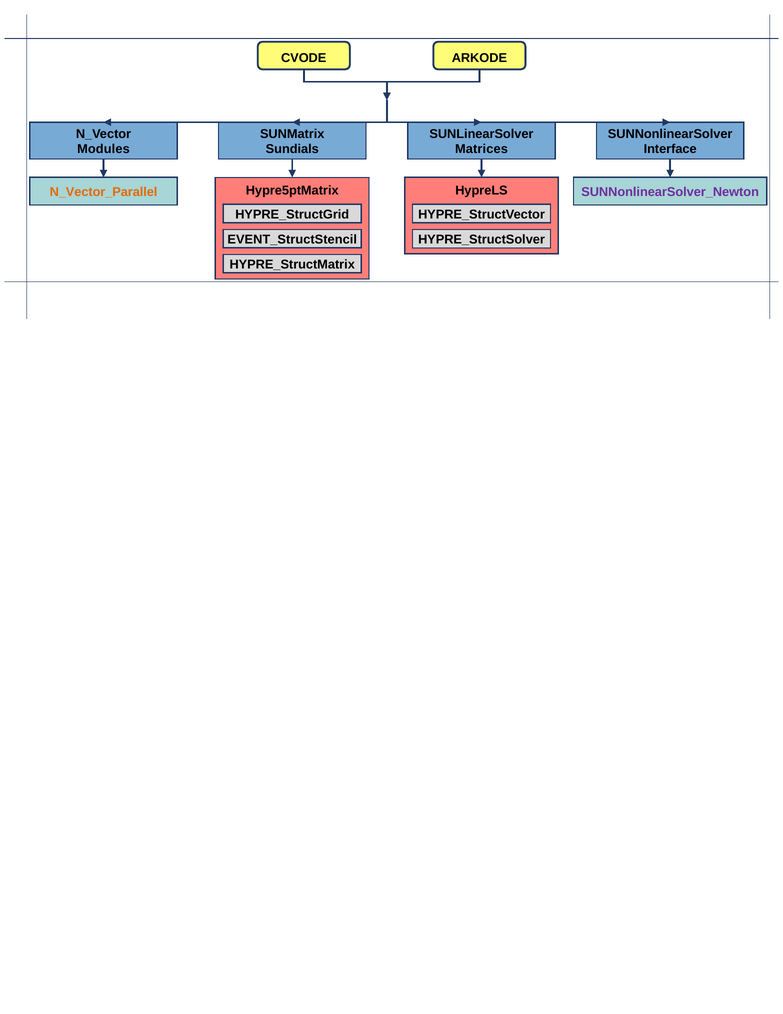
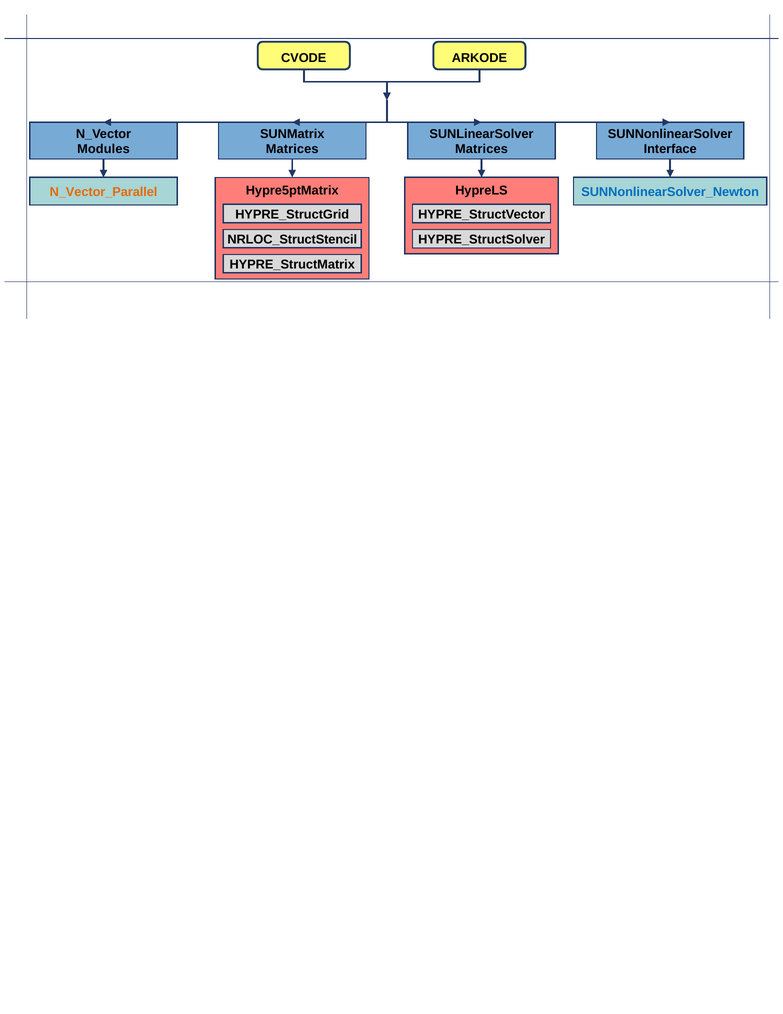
Sundials at (292, 149): Sundials -> Matrices
SUNNonlinearSolver_Newton colour: purple -> blue
EVENT_StructStencil: EVENT_StructStencil -> NRLOC_StructStencil
